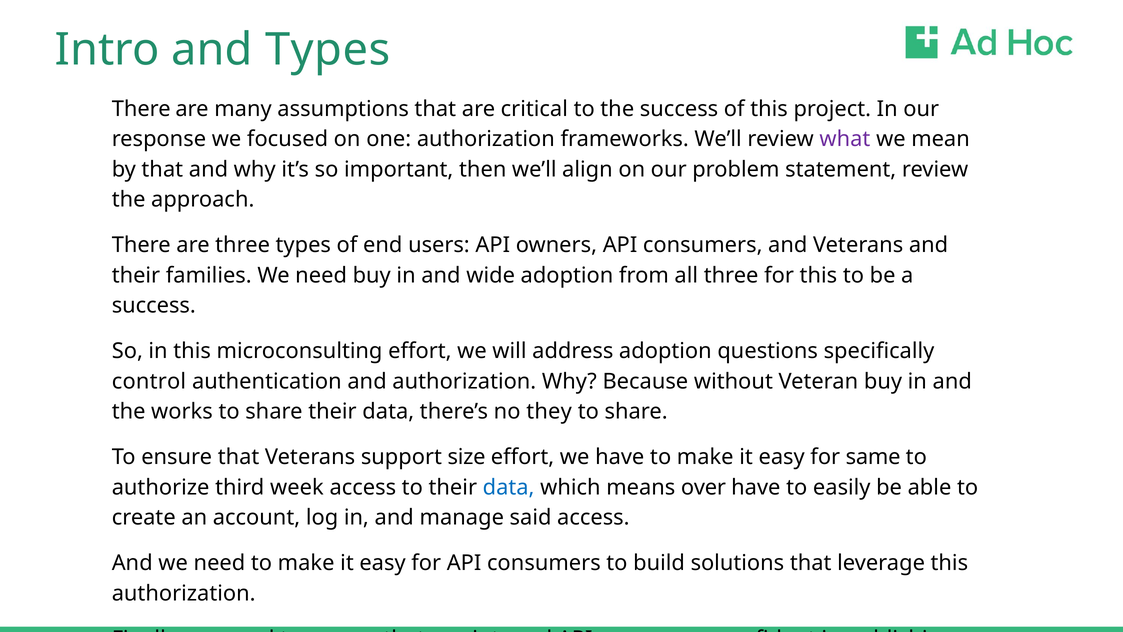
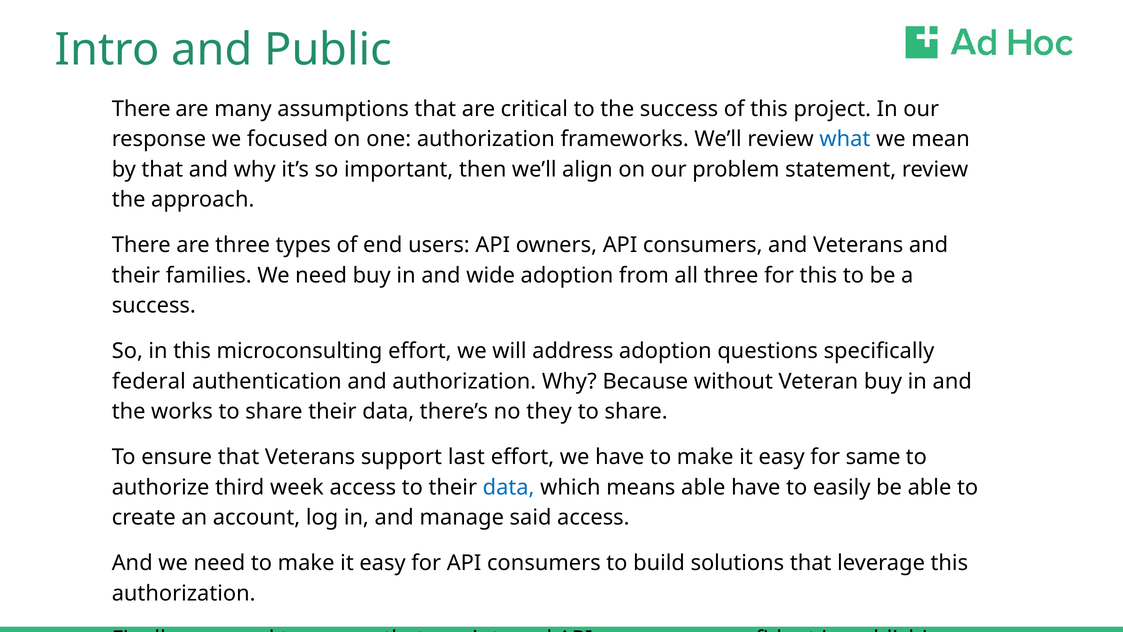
and Types: Types -> Public
what colour: purple -> blue
control: control -> federal
size: size -> last
means over: over -> able
